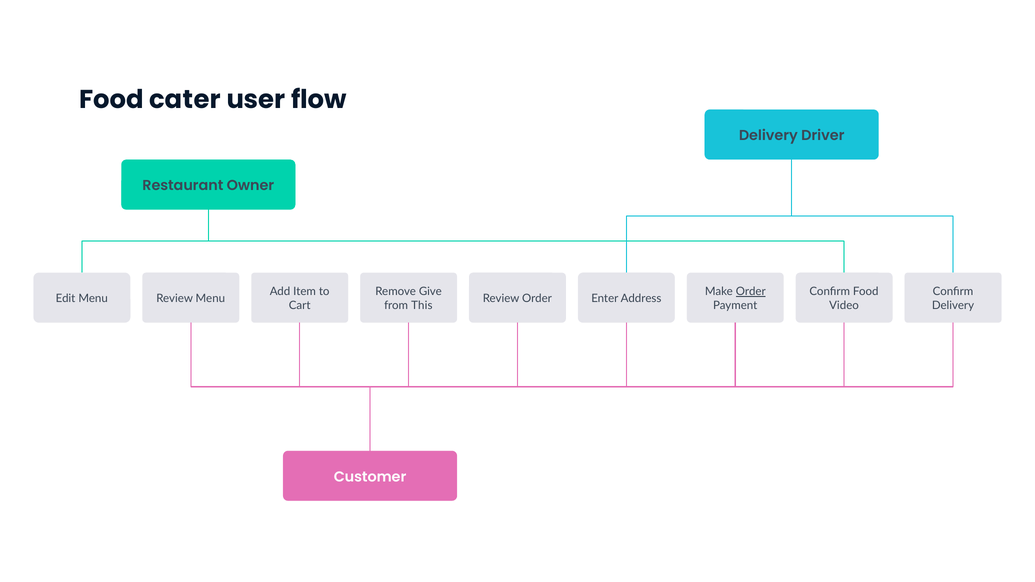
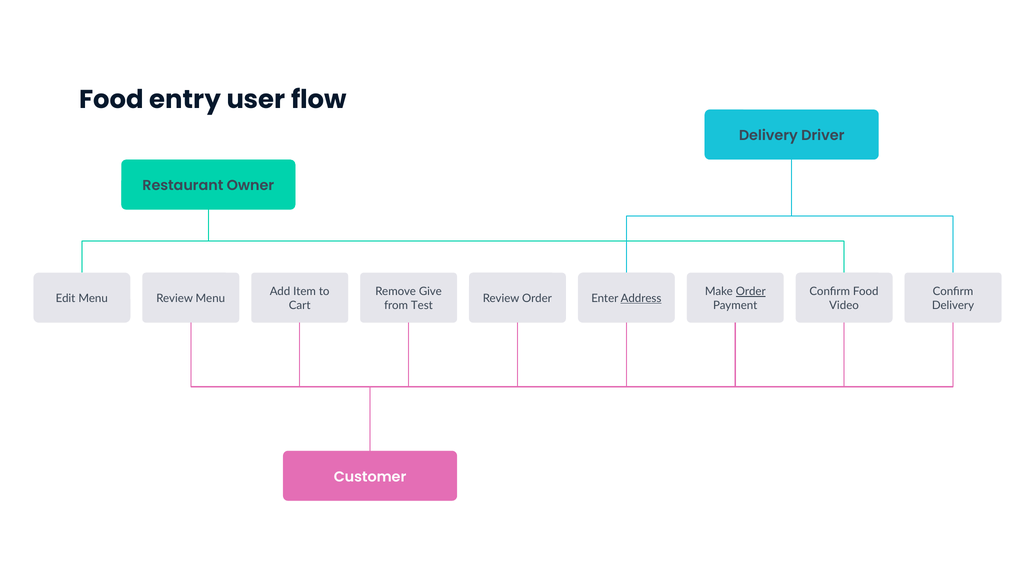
cater: cater -> entry
Address underline: none -> present
This: This -> Test
